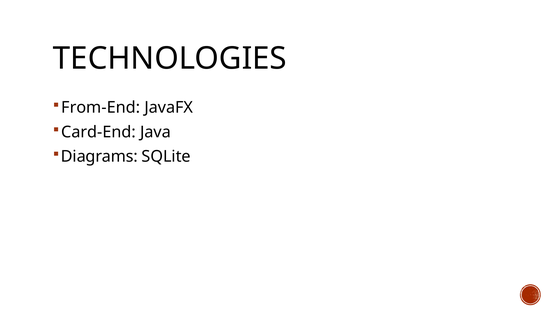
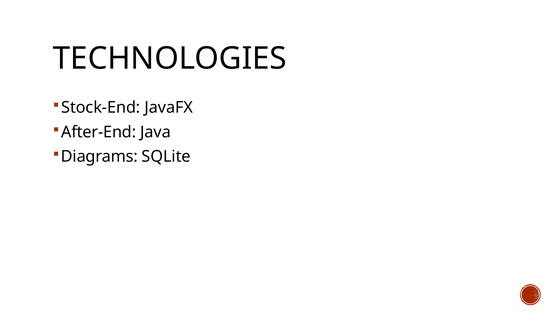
From-End: From-End -> Stock-End
Card-End: Card-End -> After-End
